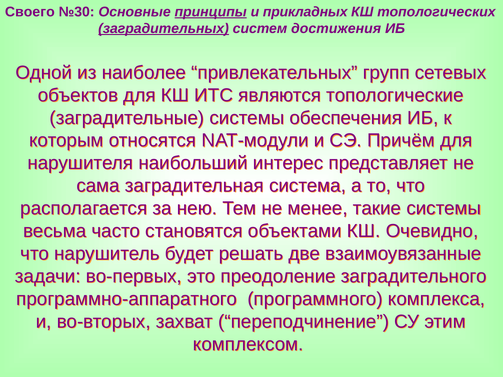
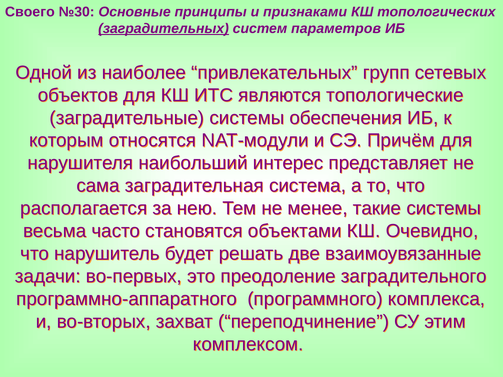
принципы underline: present -> none
прикладных: прикладных -> признаками
достижения: достижения -> параметров
